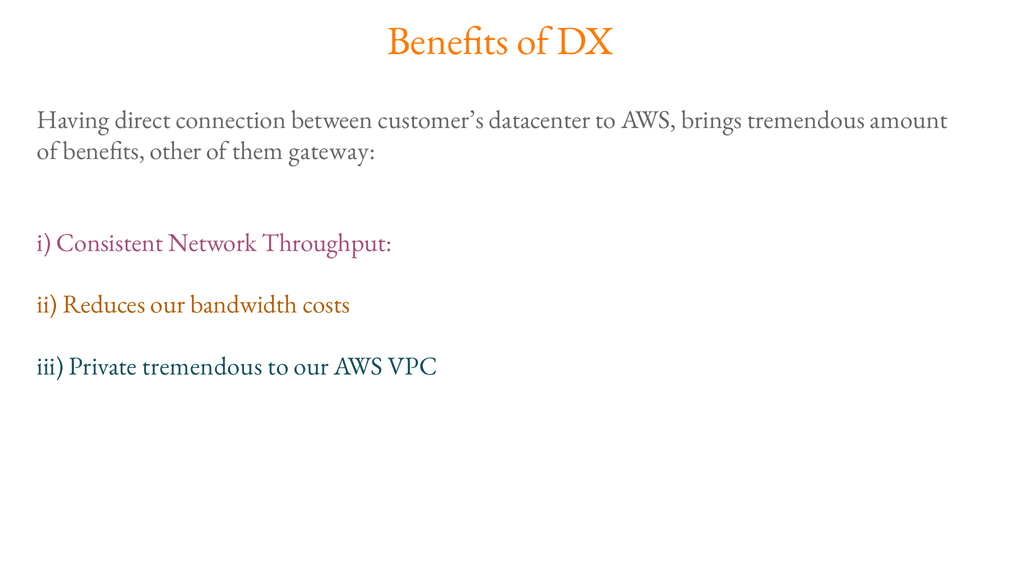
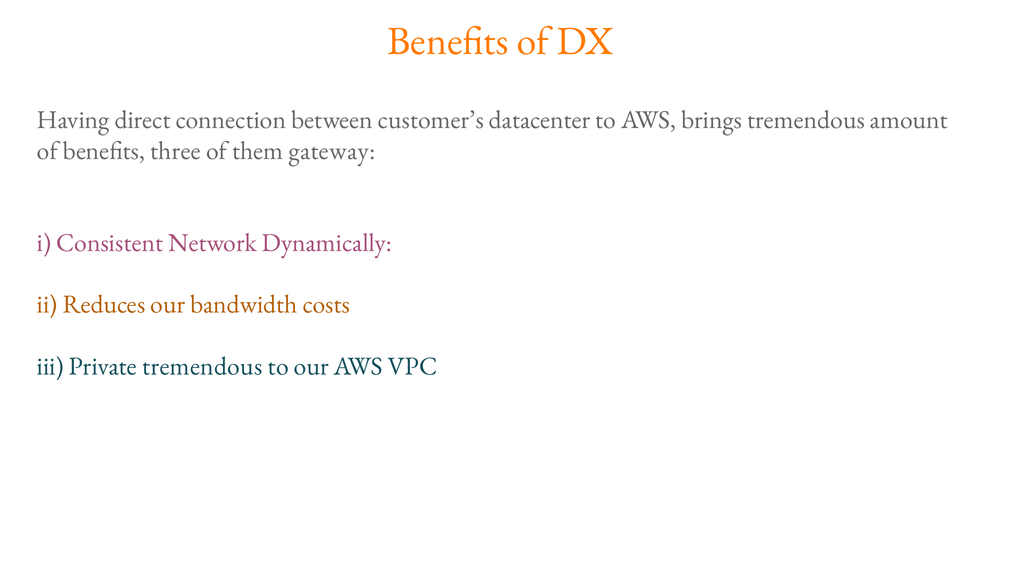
other: other -> three
Throughput: Throughput -> Dynamically
